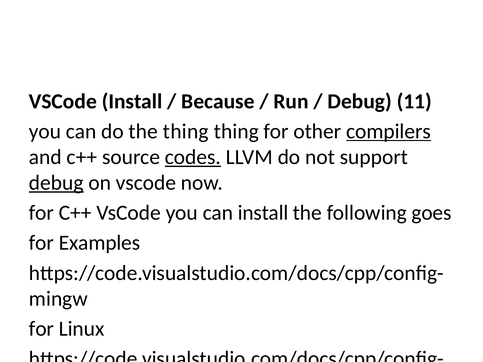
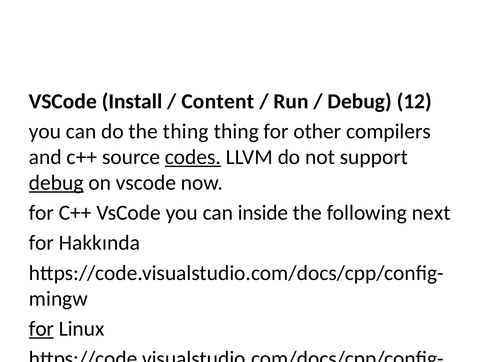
Because: Because -> Content
11: 11 -> 12
compilers underline: present -> none
can install: install -> inside
goes: goes -> next
Examples: Examples -> Hakkında
for at (41, 329) underline: none -> present
